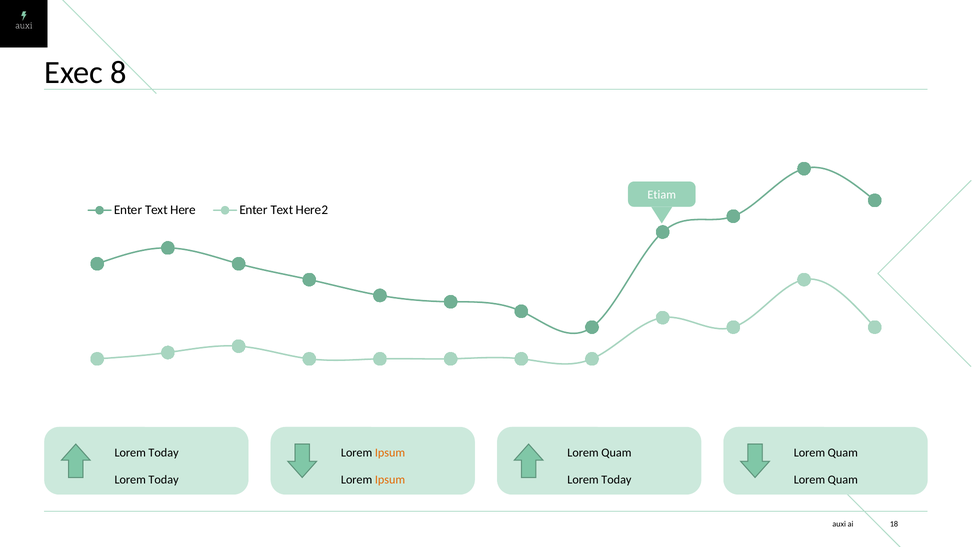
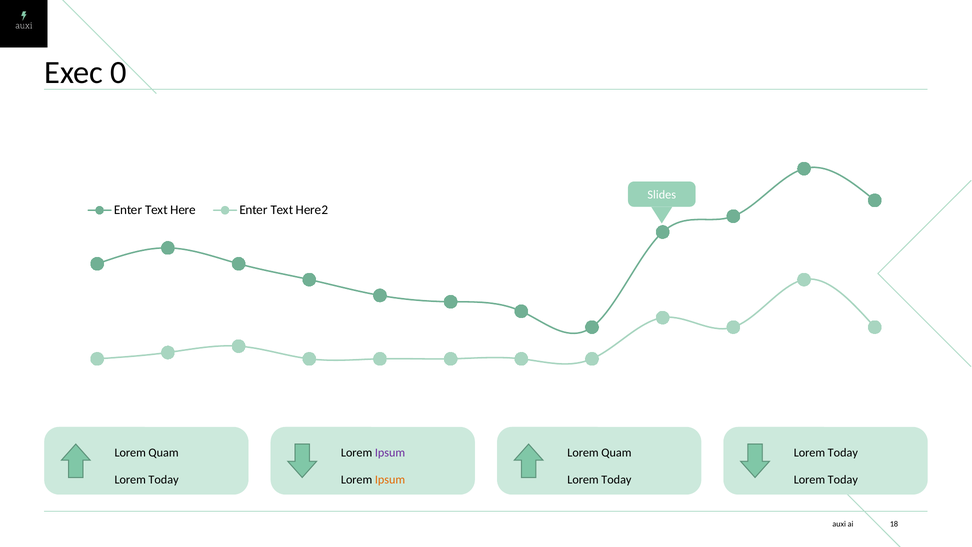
8: 8 -> 0
Etiam: Etiam -> Slides
Today at (164, 453): Today -> Quam
Ipsum at (390, 453) colour: orange -> purple
Quam at (843, 453): Quam -> Today
Quam at (843, 479): Quam -> Today
